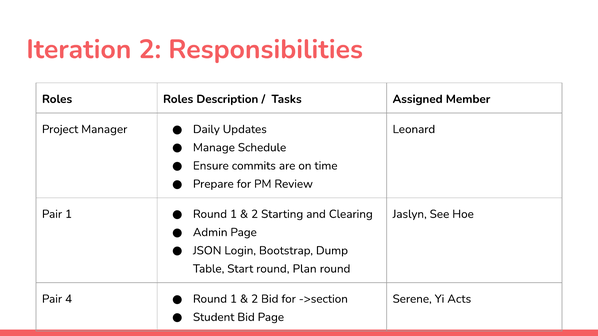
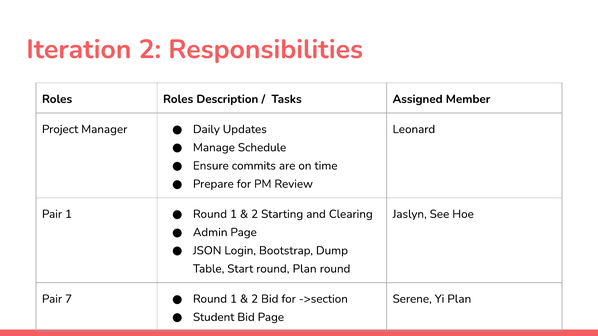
4: 4 -> 7
Yi Acts: Acts -> Plan
